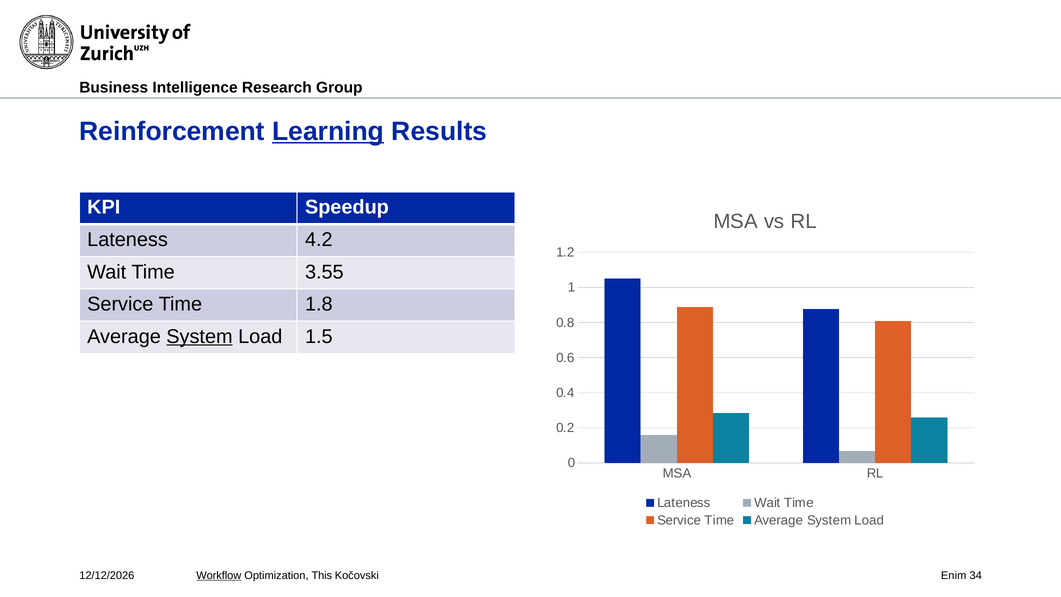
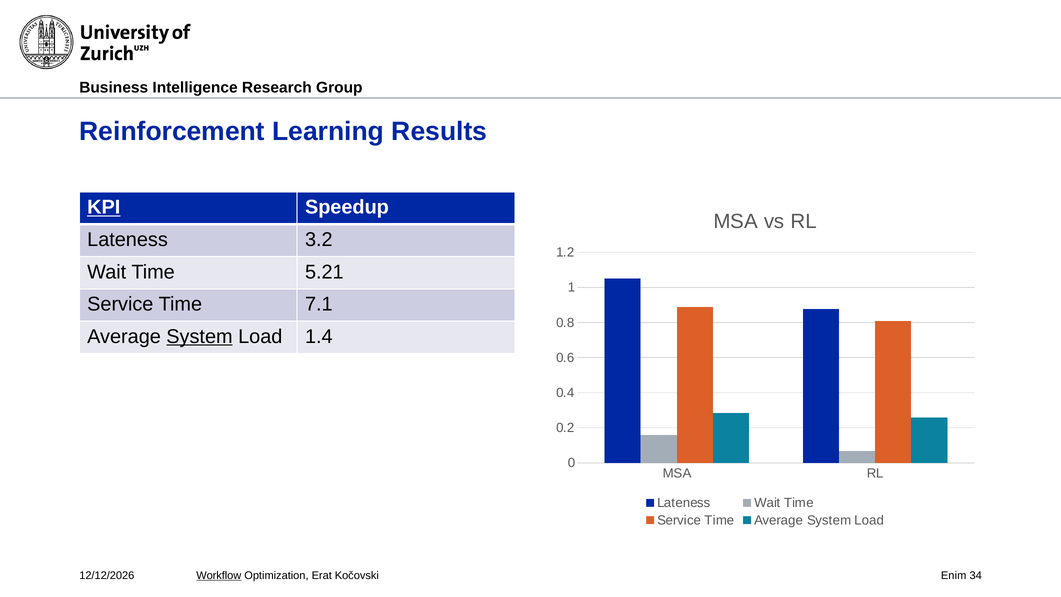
Learning underline: present -> none
KPI underline: none -> present
4.2: 4.2 -> 3.2
3.55: 3.55 -> 5.21
1.8: 1.8 -> 7.1
1.5: 1.5 -> 1.4
This: This -> Erat
